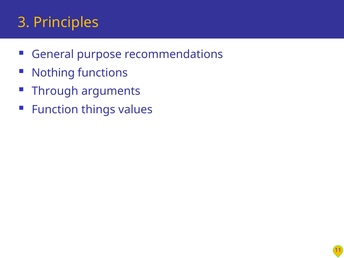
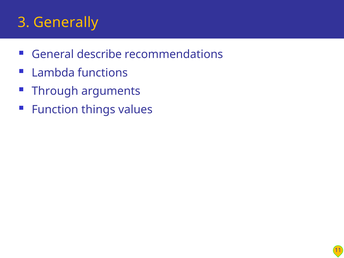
Principles: Principles -> Generally
purpose: purpose -> describe
Nothing: Nothing -> Lambda
